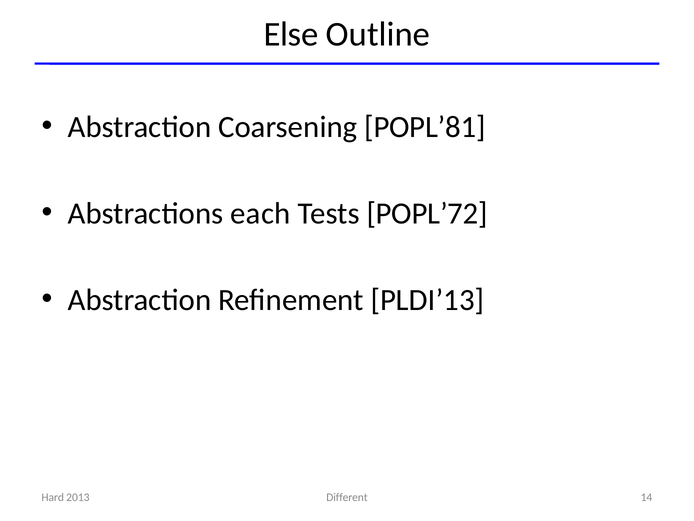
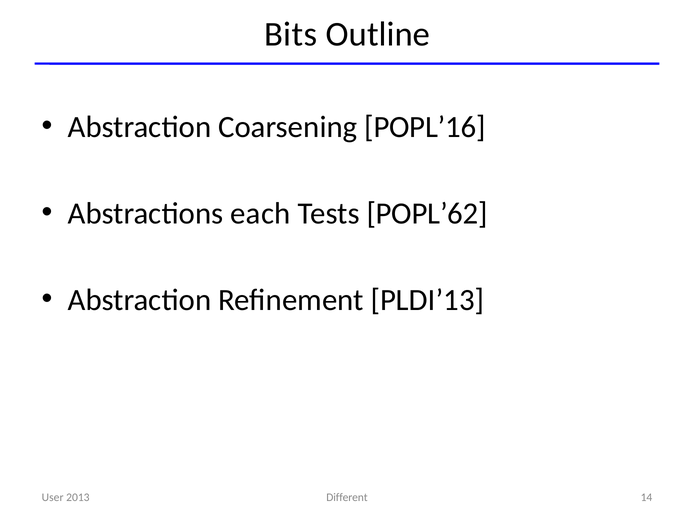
Else: Else -> Bits
POPL’81: POPL’81 -> POPL’16
POPL’72: POPL’72 -> POPL’62
Hard: Hard -> User
